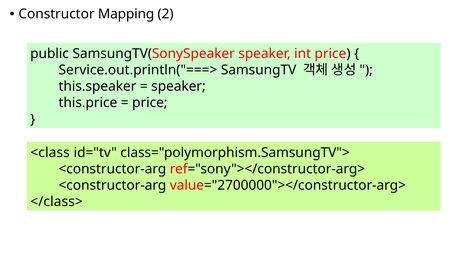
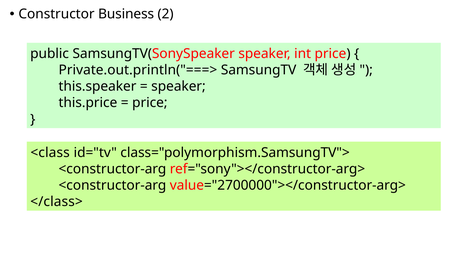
Mapping: Mapping -> Business
Service.out.println("===>: Service.out.println("===> -> Private.out.println("===>
